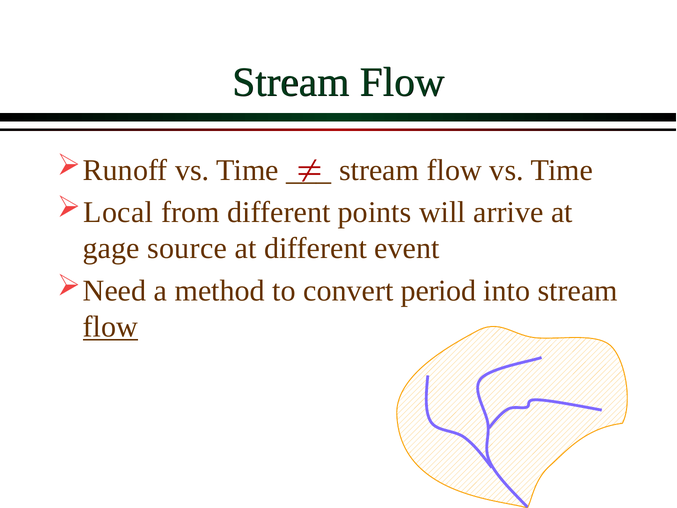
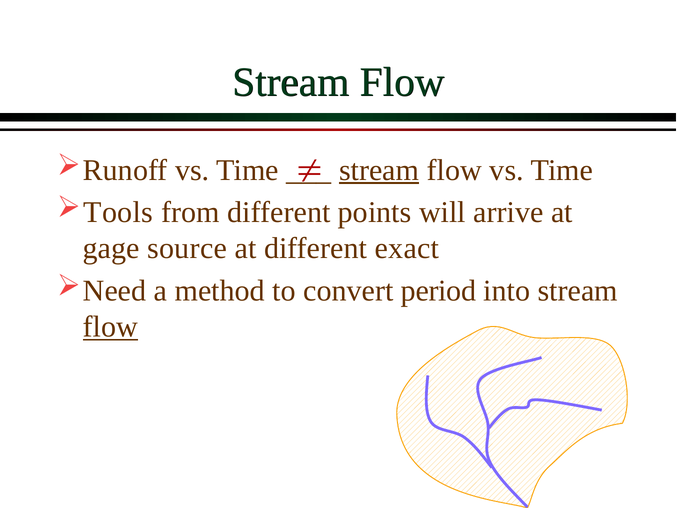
stream at (379, 170) underline: none -> present
Local: Local -> Tools
event: event -> exact
